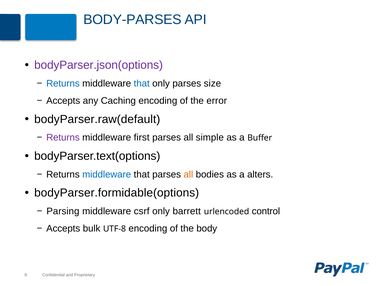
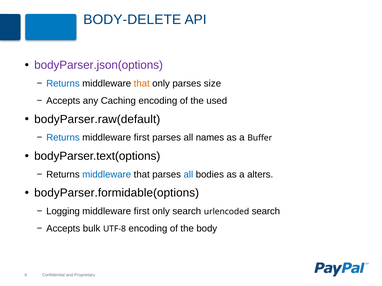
BODY-PARSES: BODY-PARSES -> BODY-DELETE
that at (142, 84) colour: blue -> orange
error: error -> used
Returns at (63, 138) colour: purple -> blue
simple: simple -> names
all at (188, 175) colour: orange -> blue
Parsing: Parsing -> Logging
csrf at (142, 212): csrf -> first
only barrett: barrett -> search
urlencoded control: control -> search
